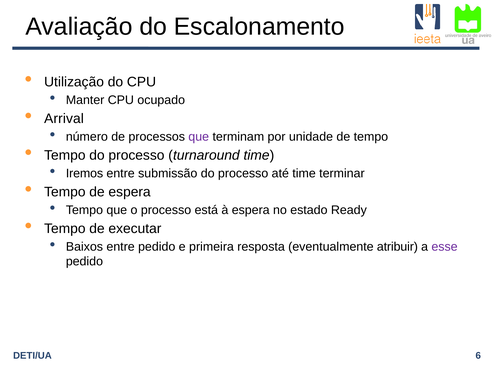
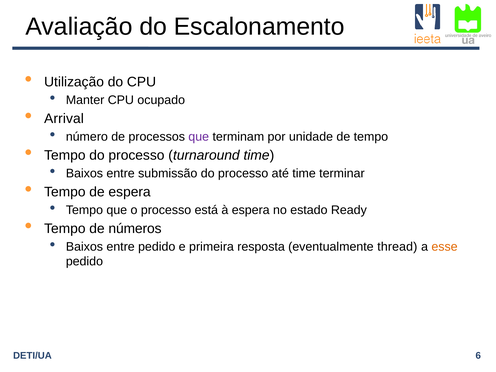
Iremos at (84, 173): Iremos -> Baixos
executar: executar -> números
atribuir: atribuir -> thread
esse colour: purple -> orange
